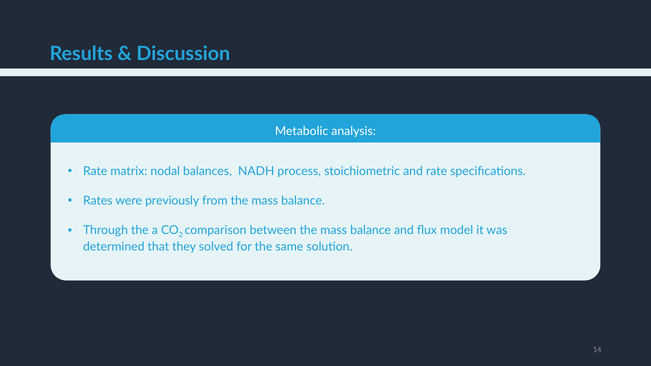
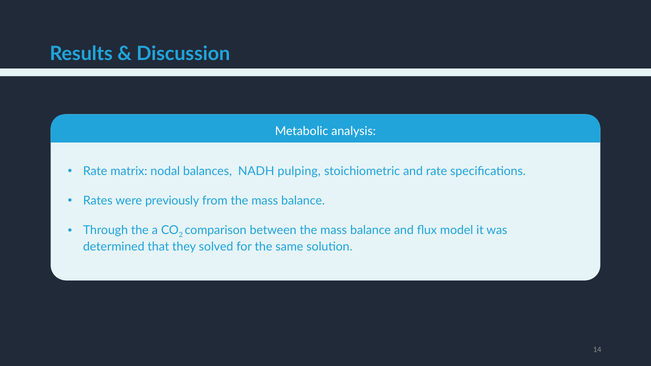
process: process -> pulping
